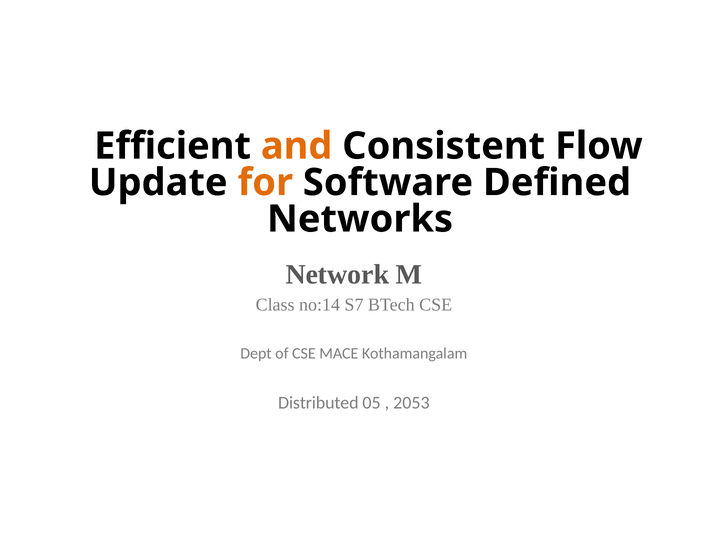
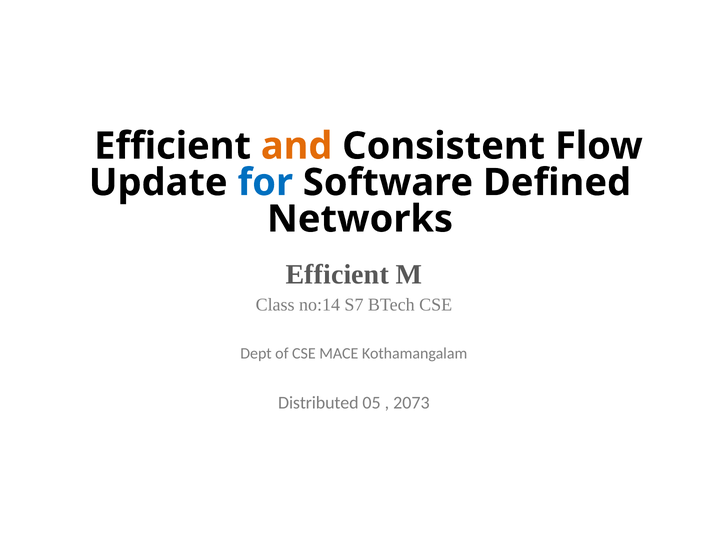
for colour: orange -> blue
Network at (337, 274): Network -> Efficient
2053: 2053 -> 2073
